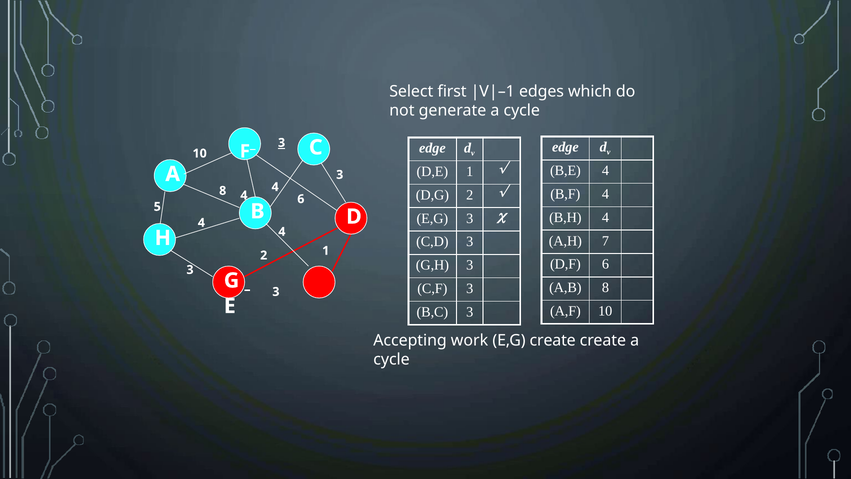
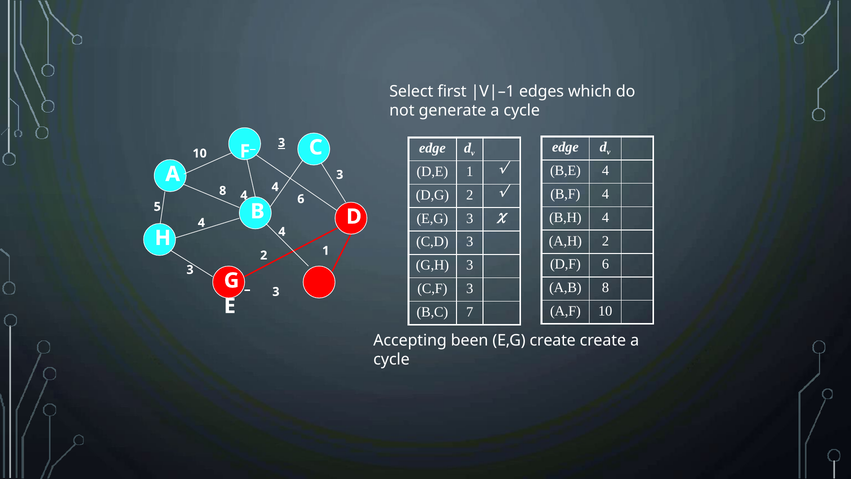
A,H 7: 7 -> 2
B,C 3: 3 -> 7
work: work -> been
